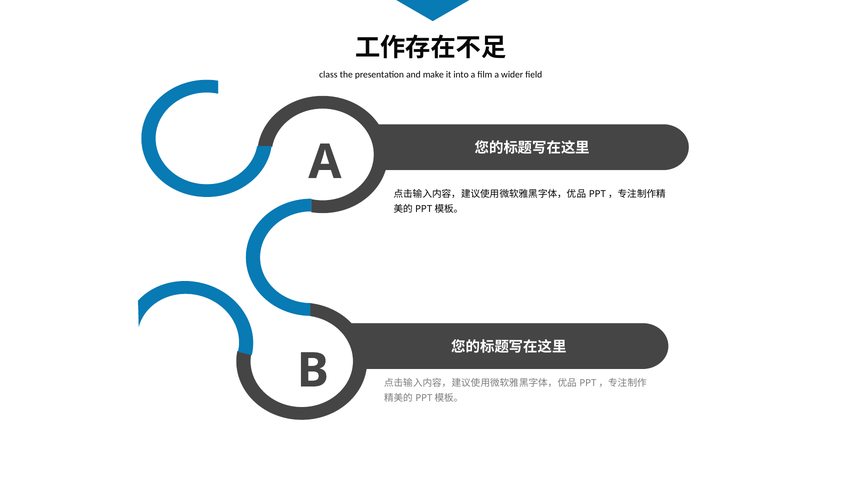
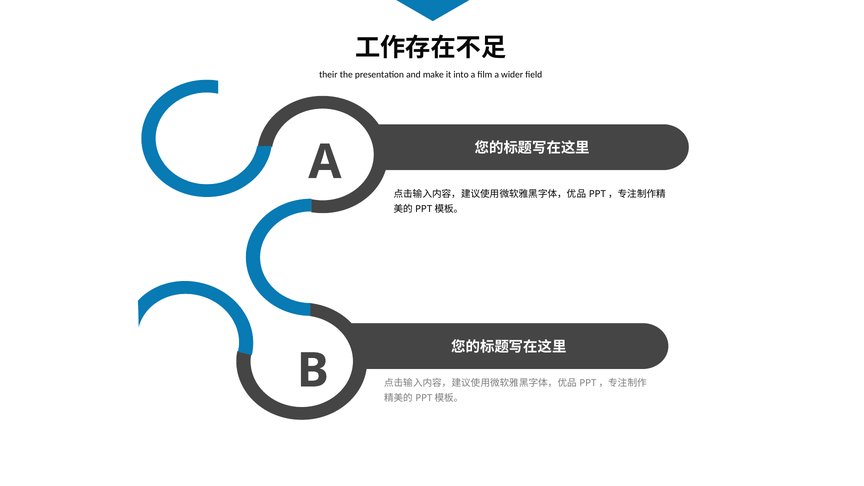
class: class -> their
